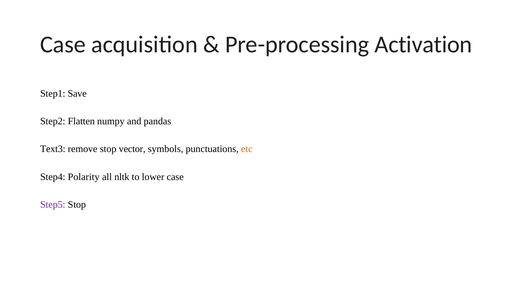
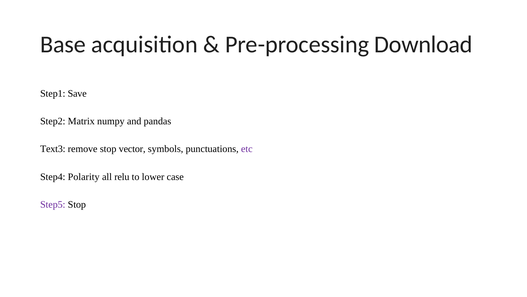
Case at (63, 44): Case -> Base
Activation: Activation -> Download
Flatten: Flatten -> Matrix
etc colour: orange -> purple
nltk: nltk -> relu
